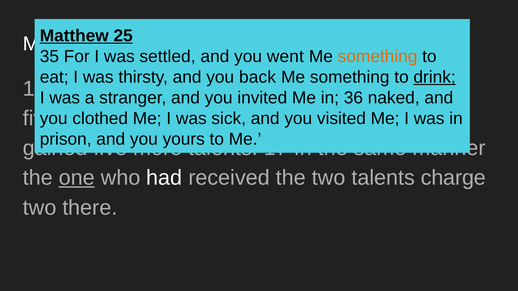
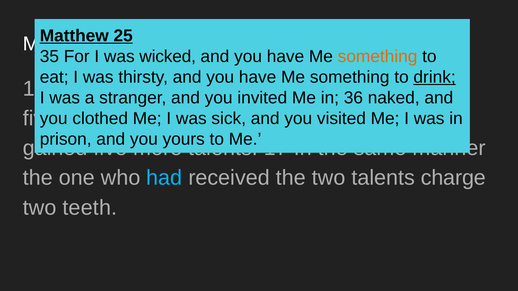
settled: settled -> wicked
went at (285, 57): went -> have
back at (258, 77): back -> have
one at (77, 178) underline: present -> none
had at (164, 178) colour: white -> light blue
there: there -> teeth
